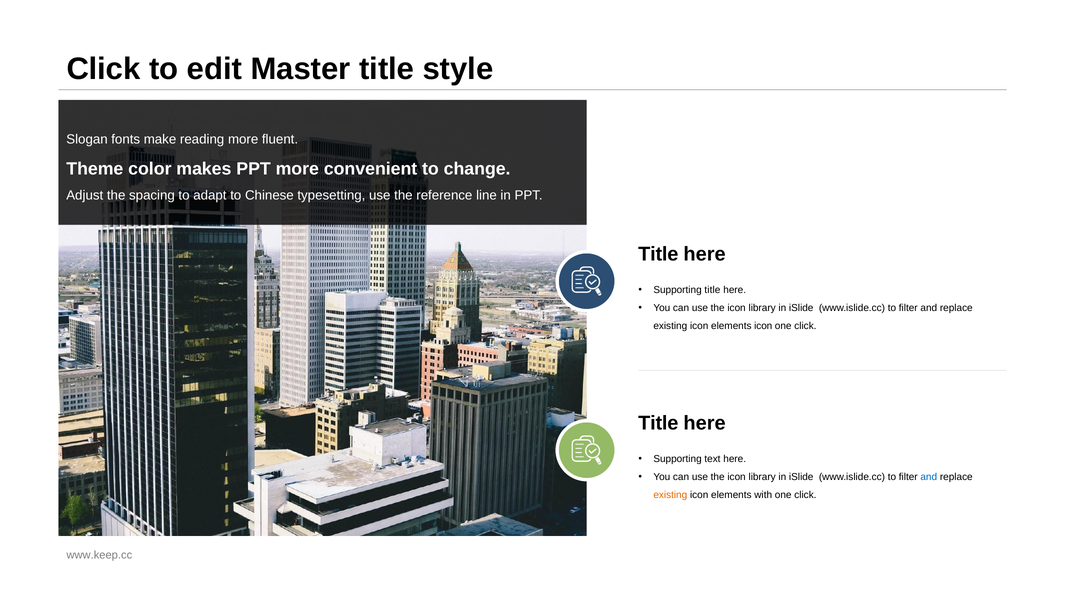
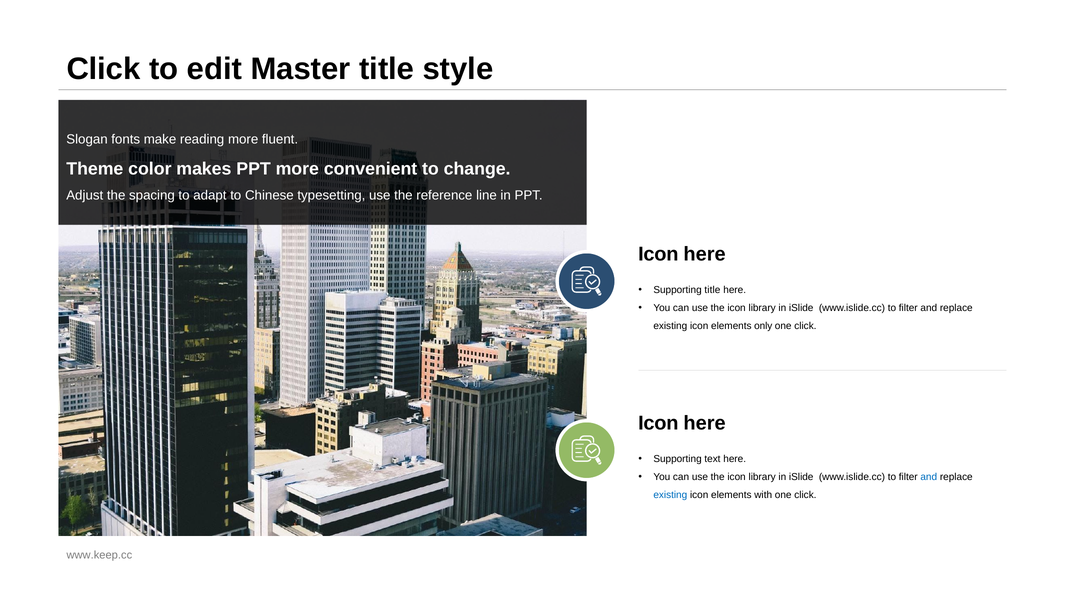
Title at (658, 254): Title -> Icon
elements icon: icon -> only
Title at (658, 423): Title -> Icon
existing at (670, 495) colour: orange -> blue
